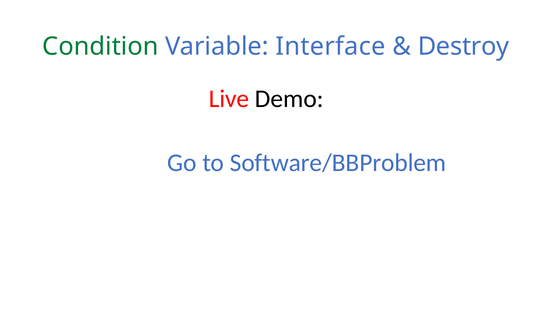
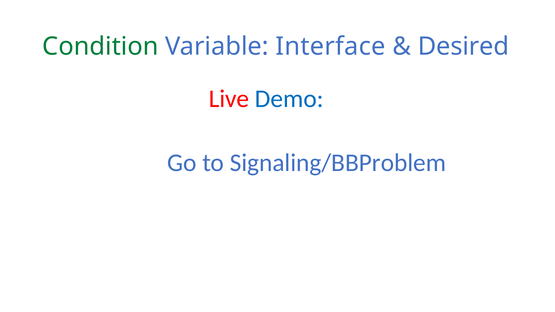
Destroy: Destroy -> Desired
Demo colour: black -> blue
Software/BBProblem: Software/BBProblem -> Signaling/BBProblem
